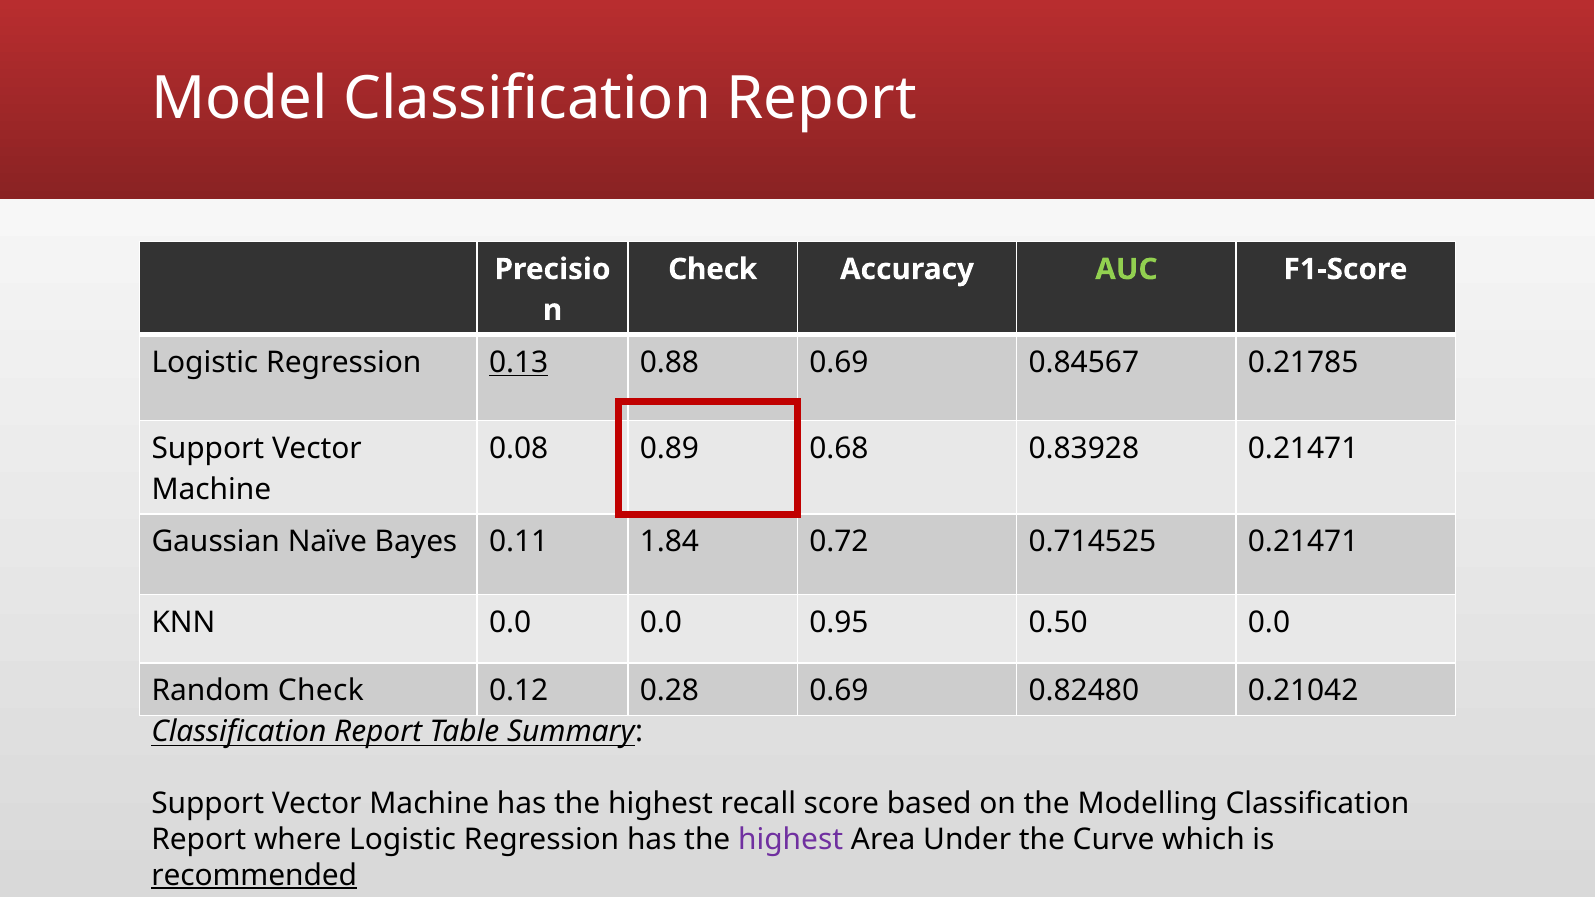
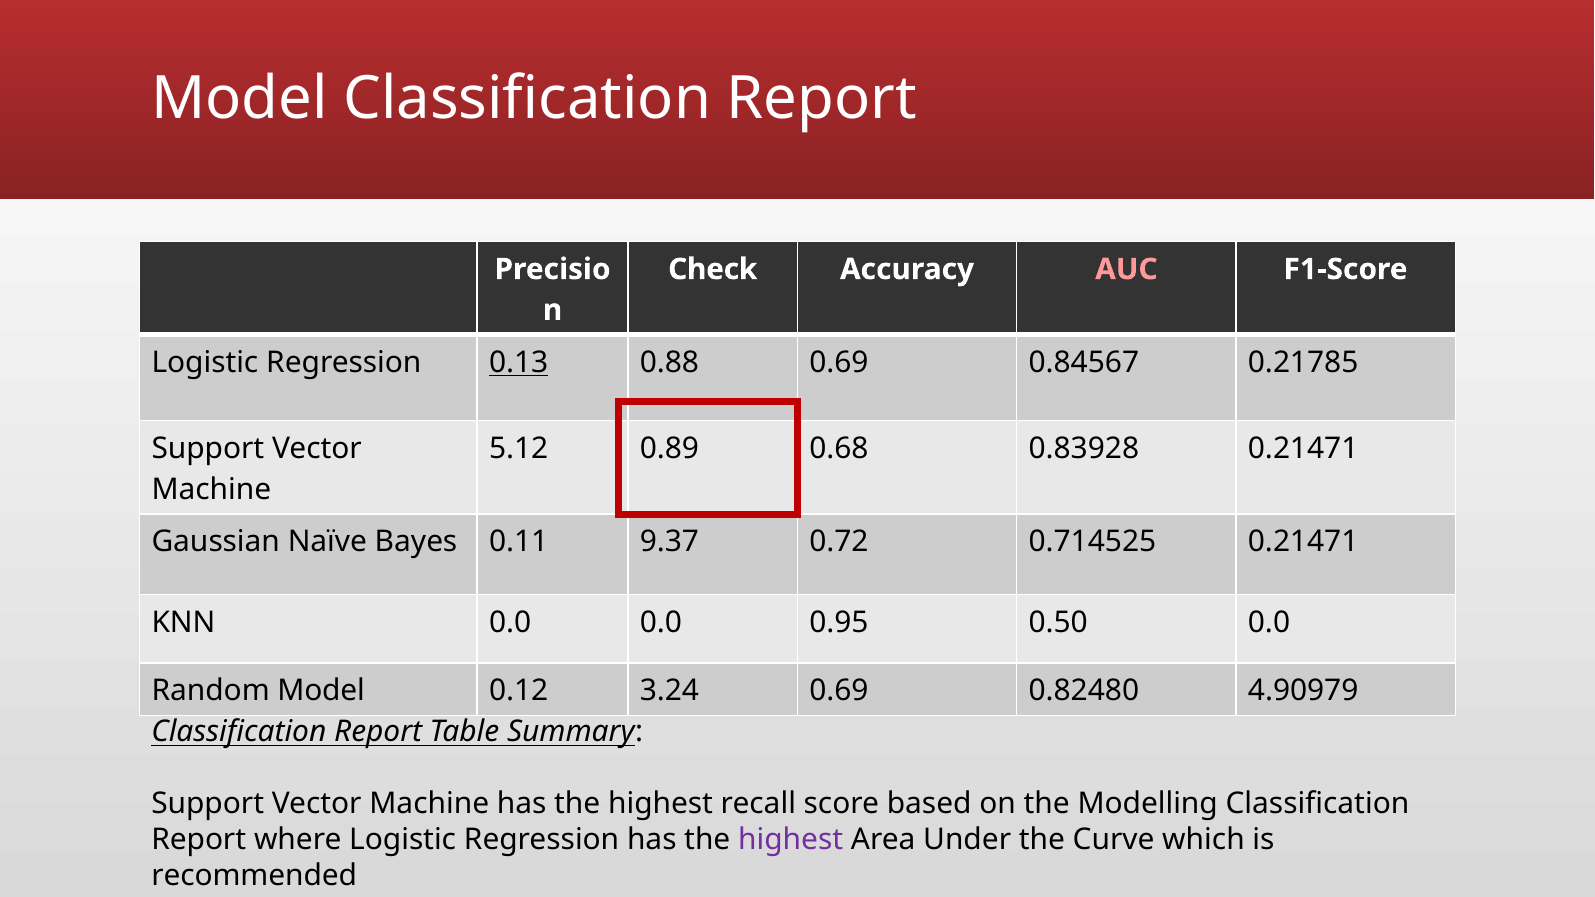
AUC colour: light green -> pink
0.08: 0.08 -> 5.12
1.84: 1.84 -> 9.37
Random Check: Check -> Model
0.28: 0.28 -> 3.24
0.21042: 0.21042 -> 4.90979
recommended underline: present -> none
